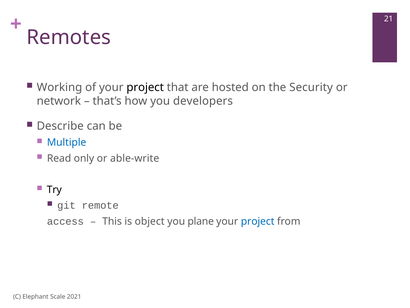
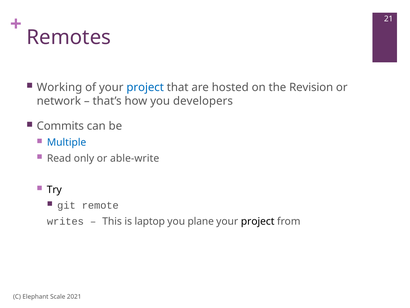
project at (145, 87) colour: black -> blue
Security: Security -> Revision
Describe: Describe -> Commits
access: access -> writes
object: object -> laptop
project at (258, 221) colour: blue -> black
